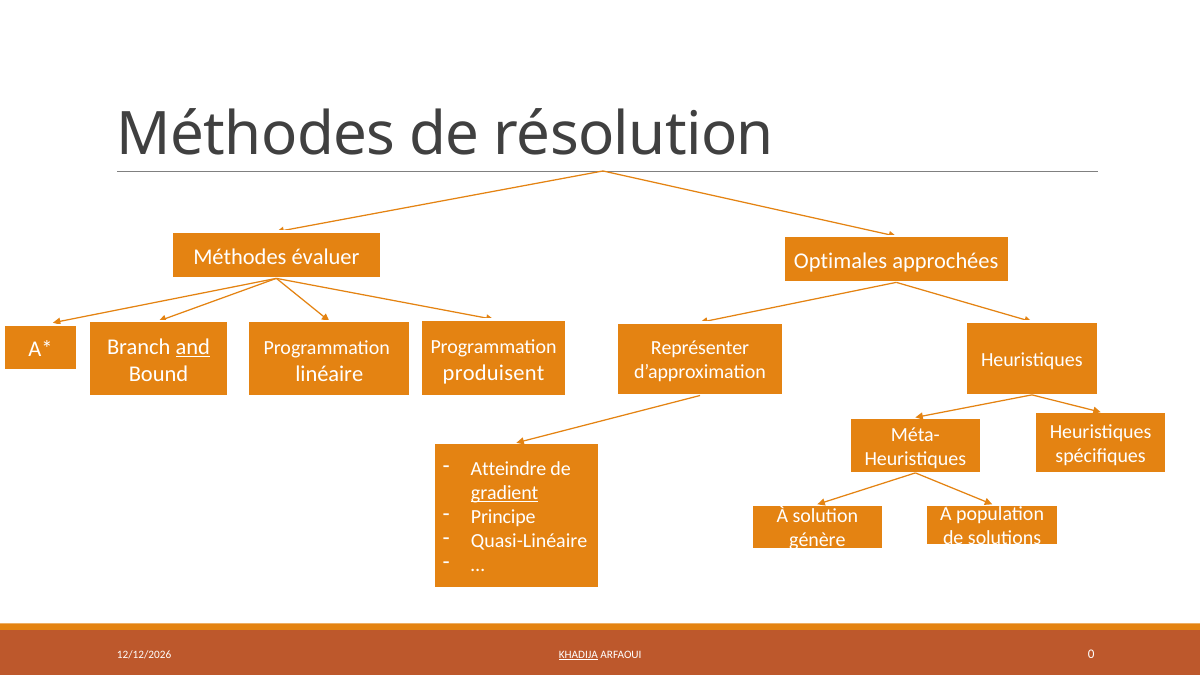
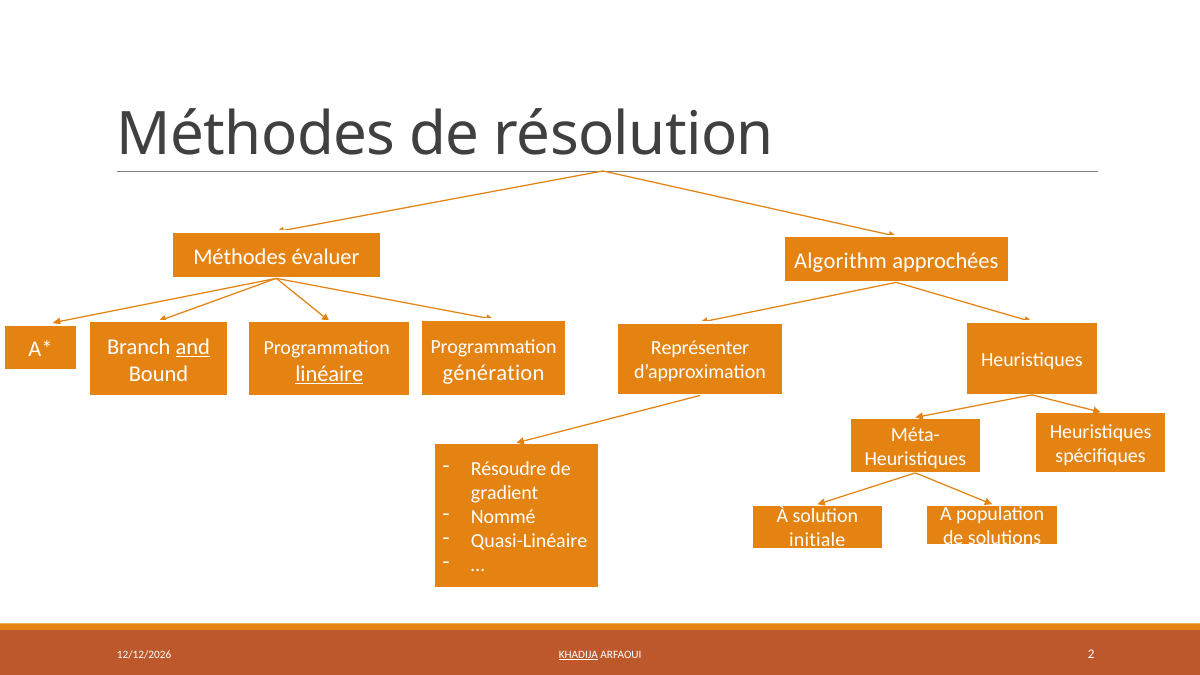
Optimales: Optimales -> Algorithm
produisent: produisent -> génération
linéaire underline: none -> present
Atteindre: Atteindre -> Résoudre
gradient underline: present -> none
Principe: Principe -> Nommé
génère: génère -> initiale
0: 0 -> 2
